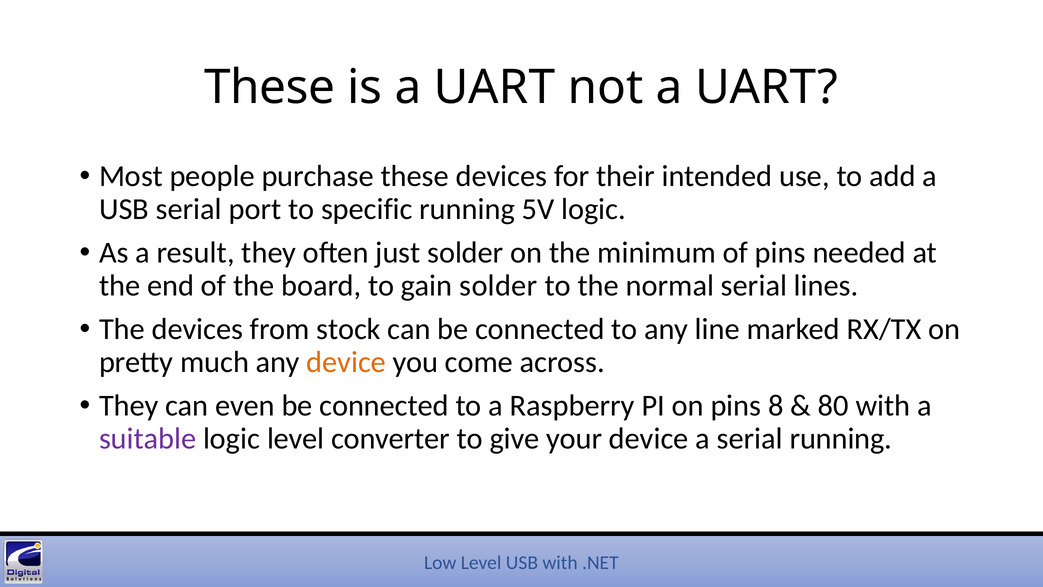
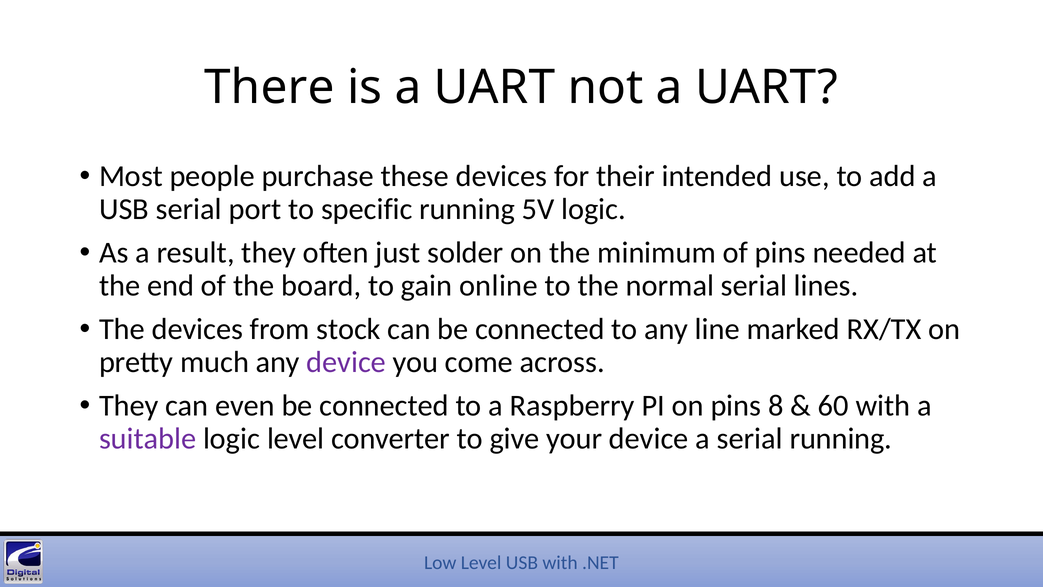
These at (270, 88): These -> There
gain solder: solder -> online
device at (346, 362) colour: orange -> purple
80: 80 -> 60
